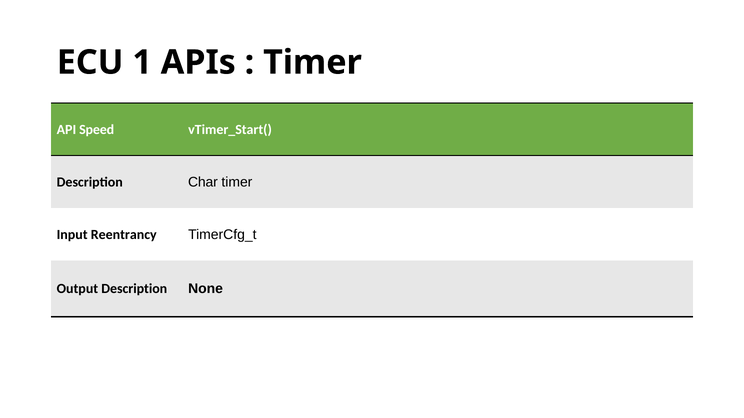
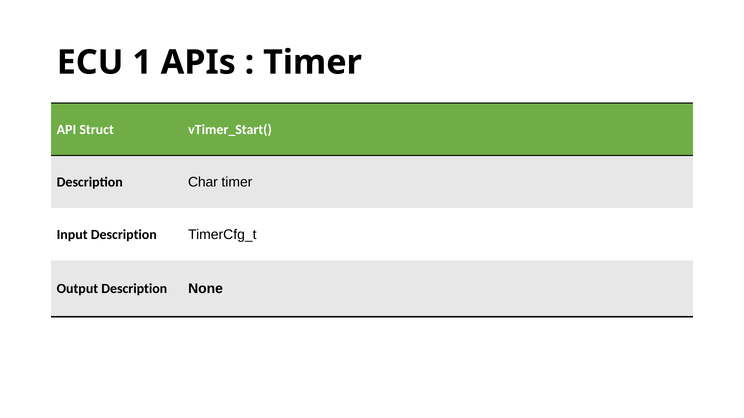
Speed: Speed -> Struct
Input Reentrancy: Reentrancy -> Description
